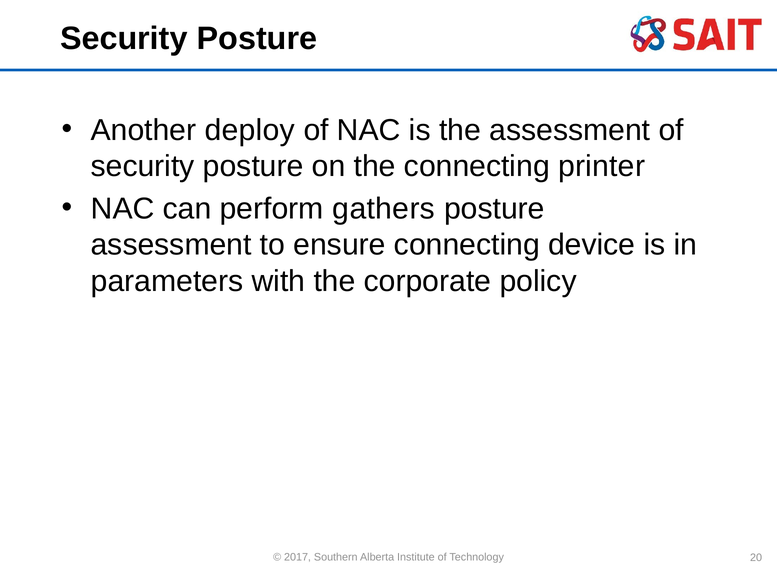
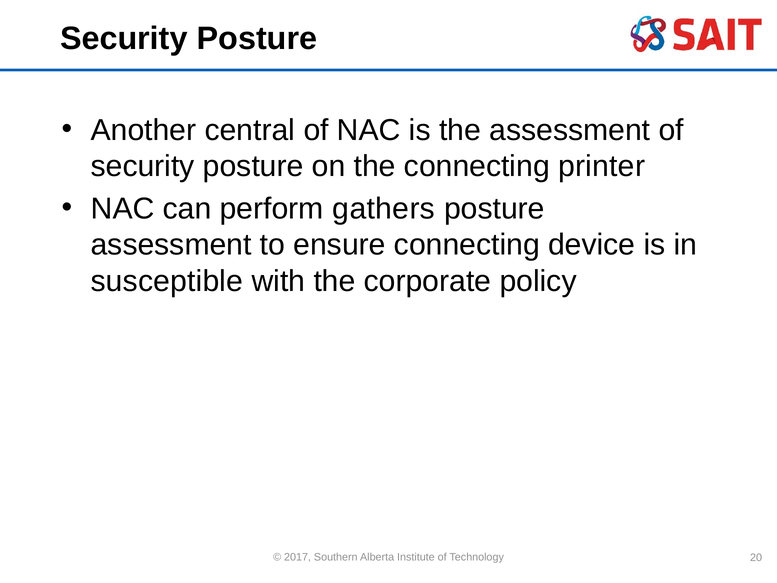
deploy: deploy -> central
parameters: parameters -> susceptible
